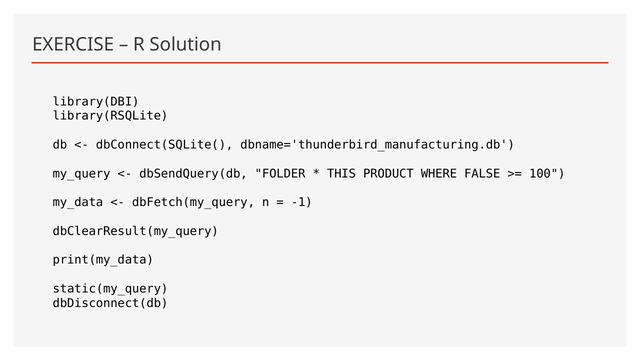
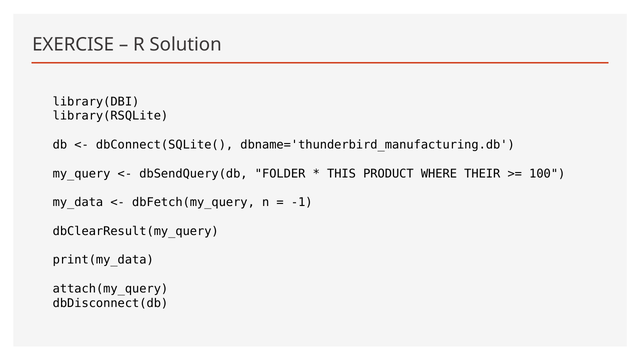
FALSE: FALSE -> THEIR
static(my_query: static(my_query -> attach(my_query
